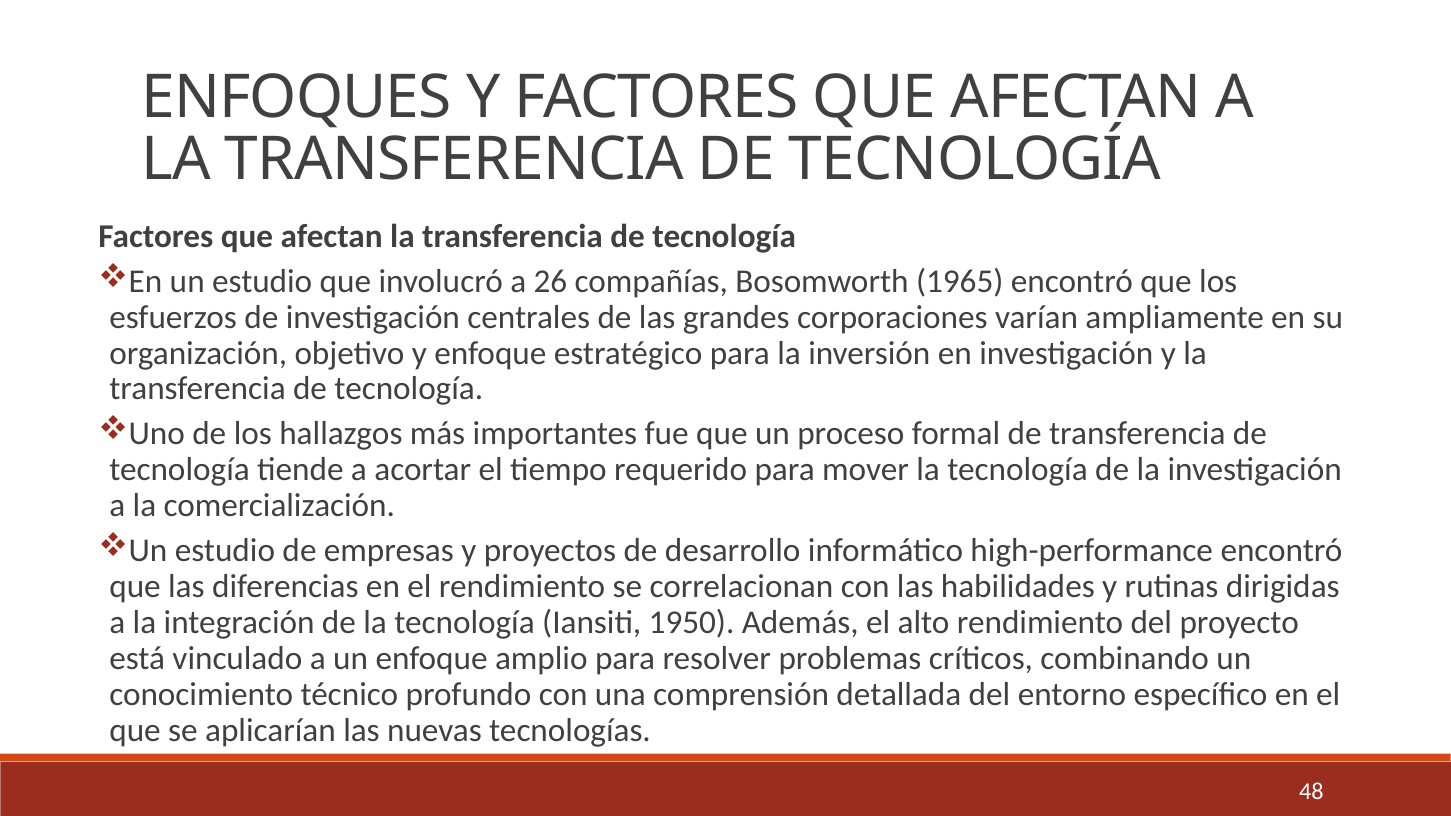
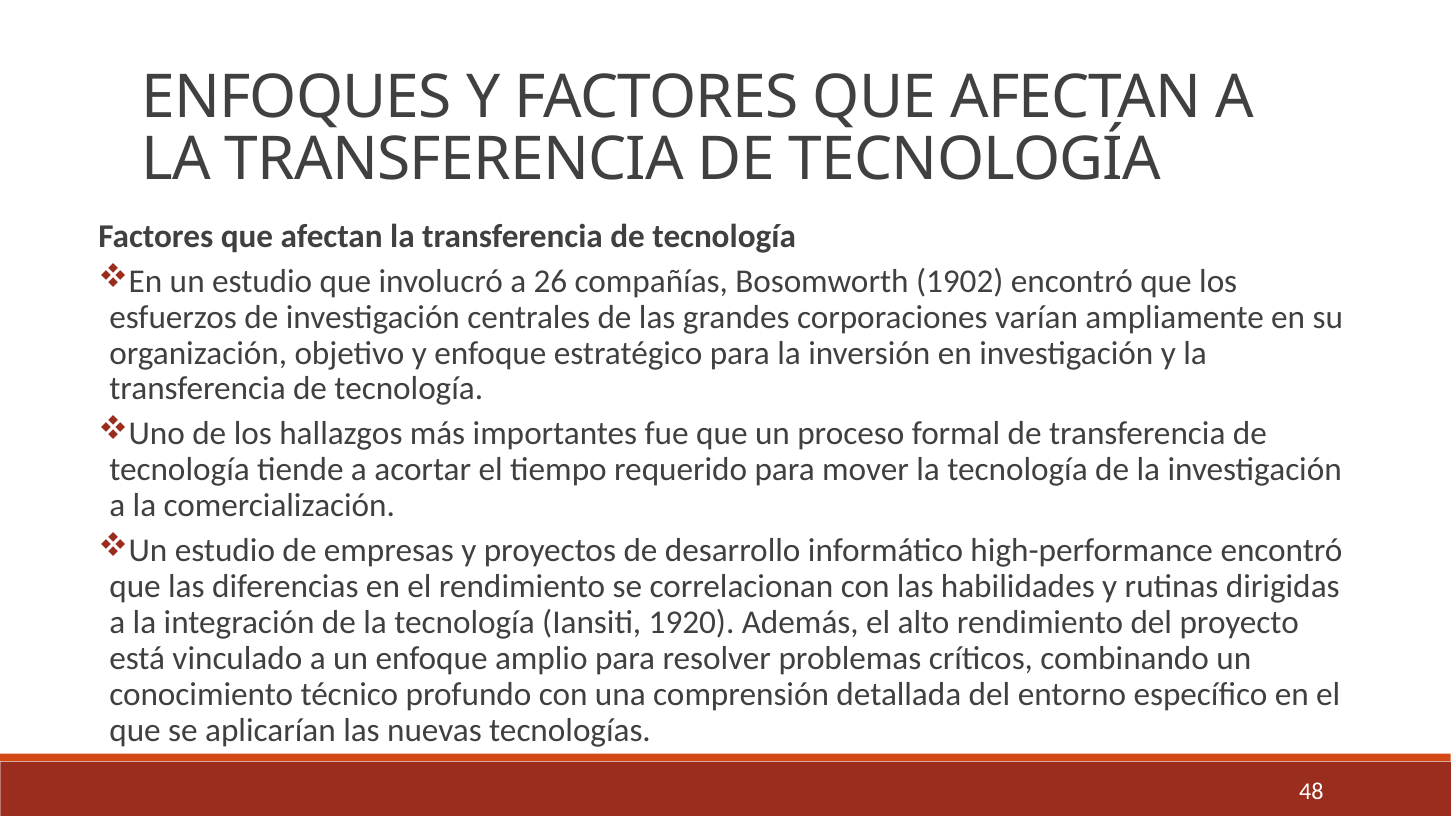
1965: 1965 -> 1902
1950: 1950 -> 1920
